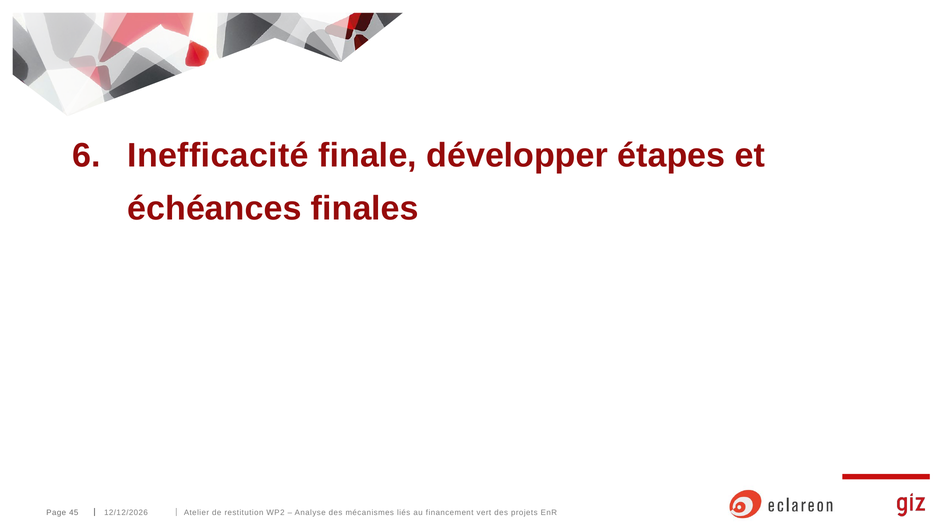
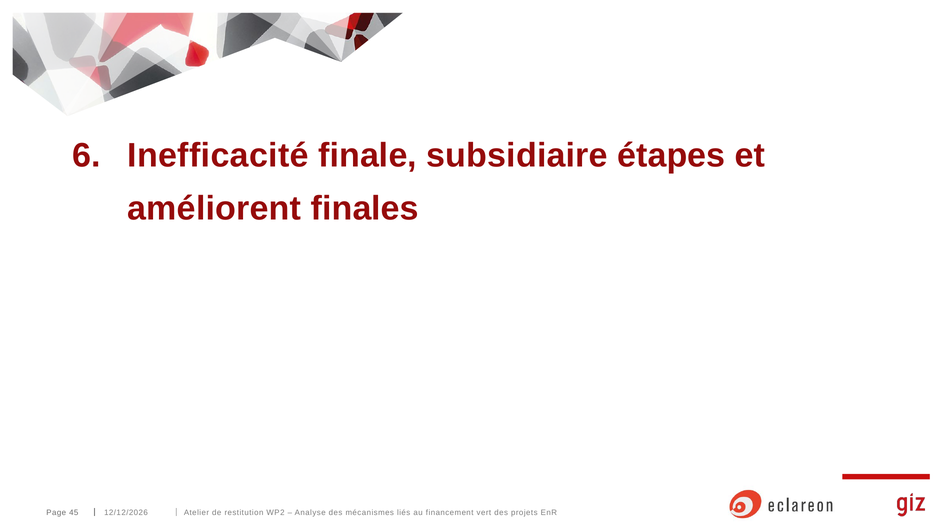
développer: développer -> subsidiaire
échéances: échéances -> améliorent
